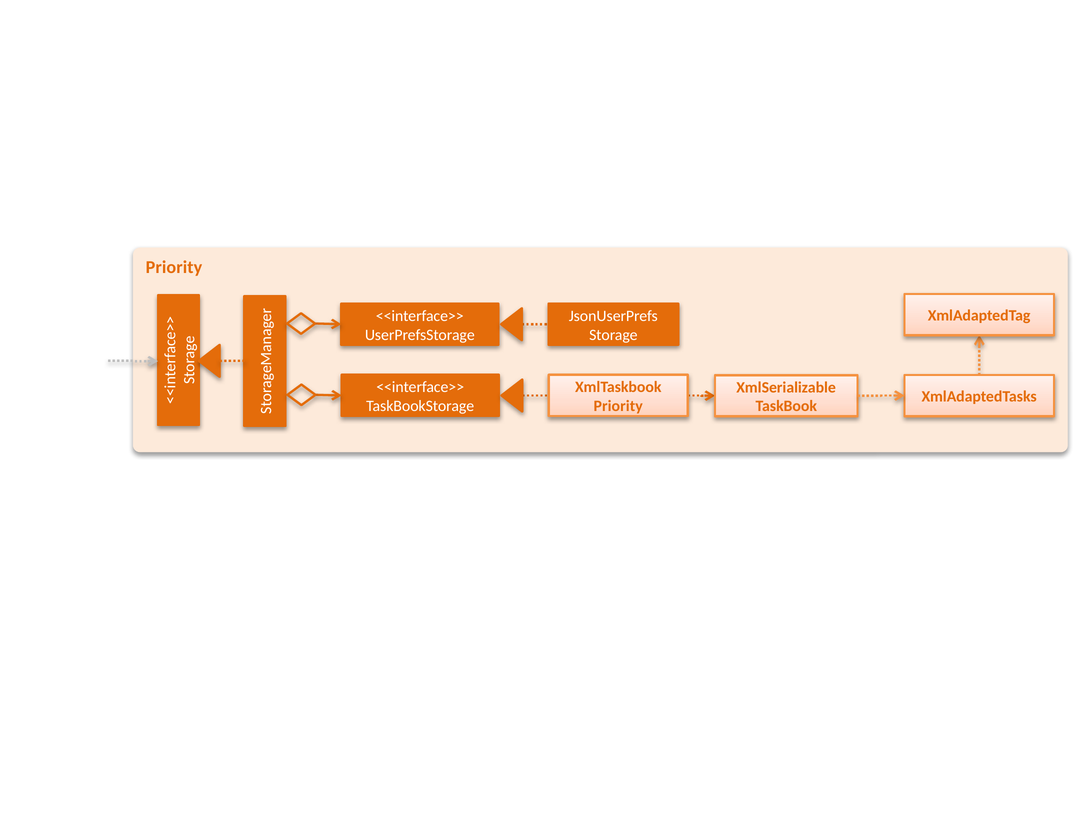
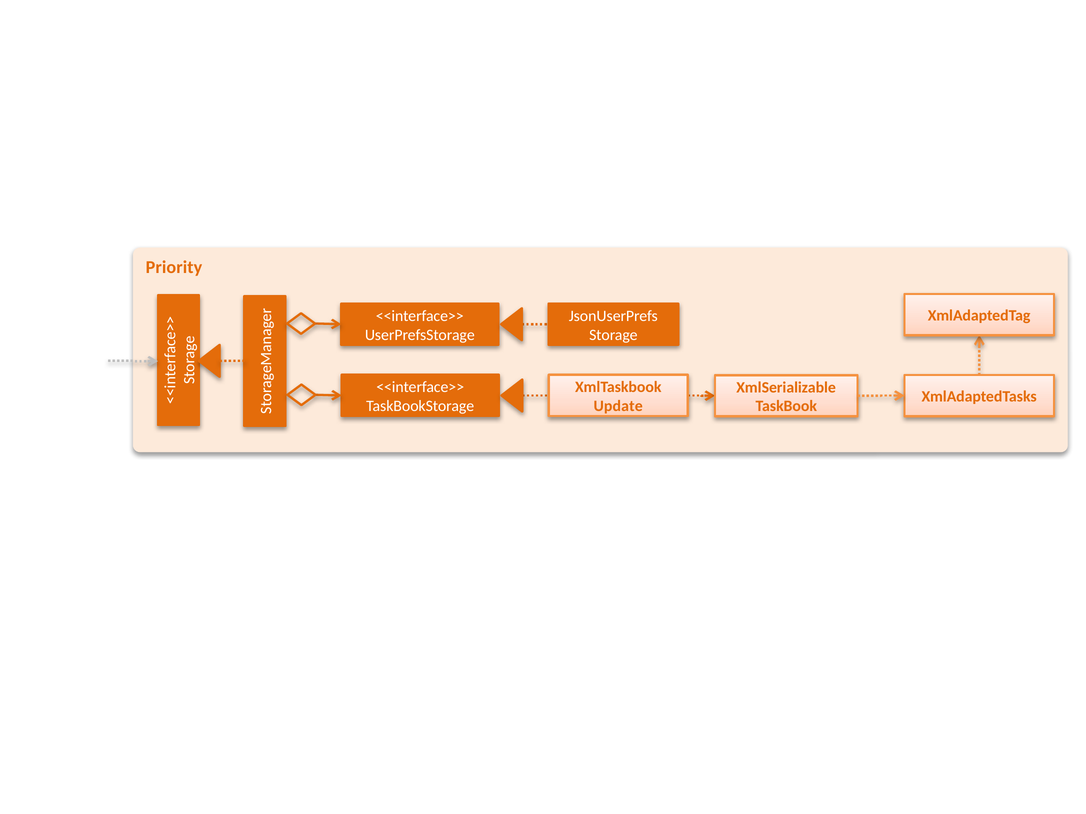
Priority at (618, 406): Priority -> Update
